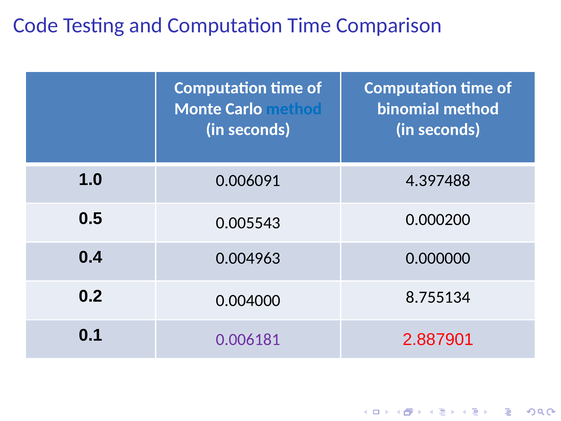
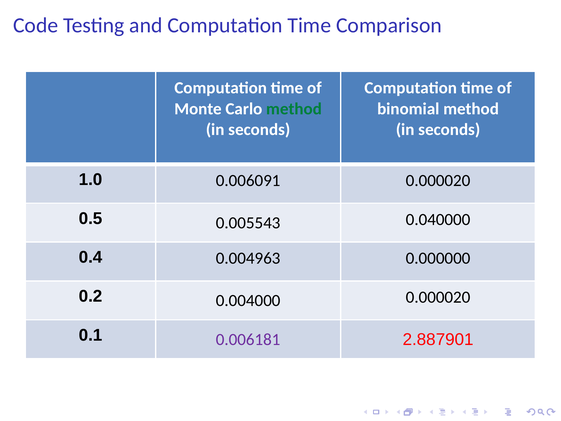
method at (294, 109) colour: blue -> green
0.006091 4.397488: 4.397488 -> 0.000020
0.000200: 0.000200 -> 0.040000
0.004000 8.755134: 8.755134 -> 0.000020
